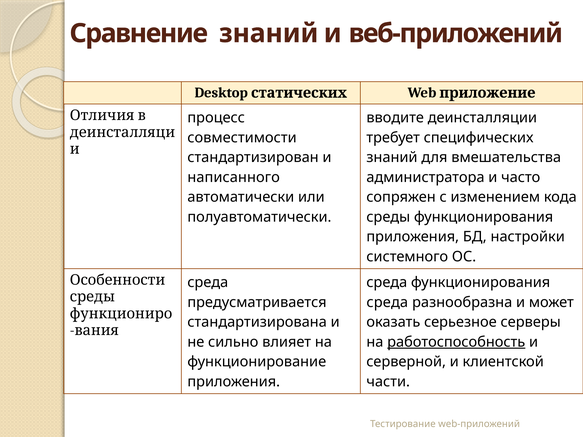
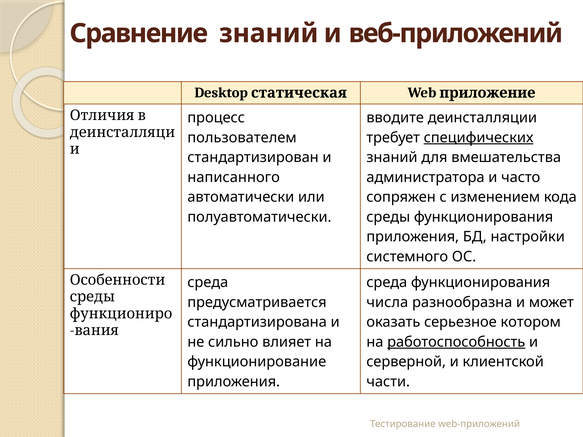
статических: статических -> статическая
совместимости: совместимости -> пользователем
специфических underline: none -> present
среда at (387, 302): среда -> числа
серверы: серверы -> котором
